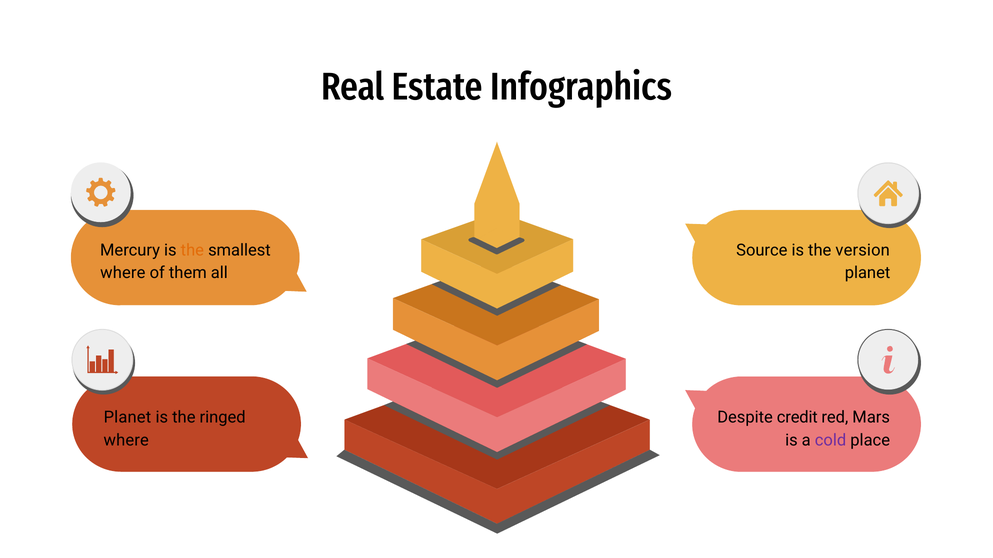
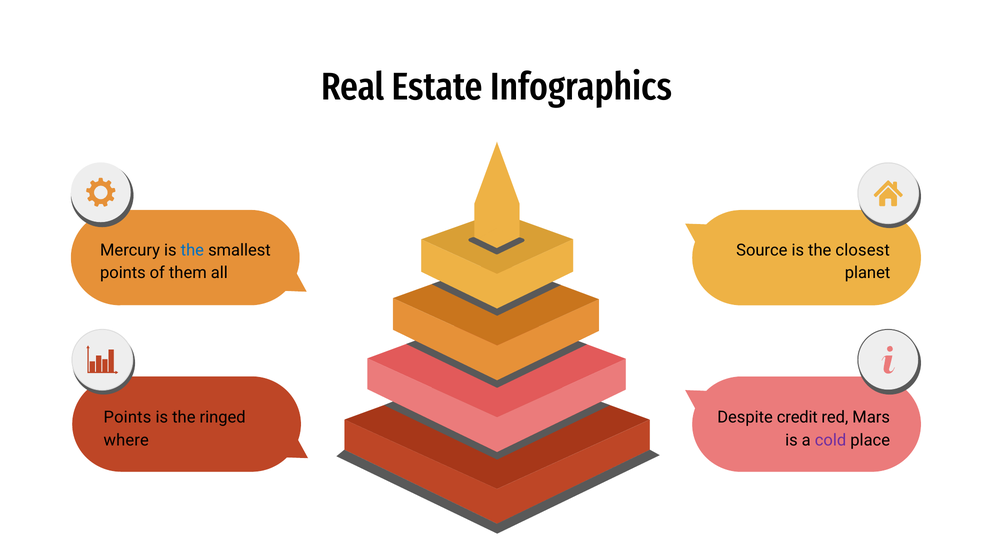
the at (192, 250) colour: orange -> blue
version: version -> closest
where at (123, 273): where -> points
Planet at (127, 418): Planet -> Points
